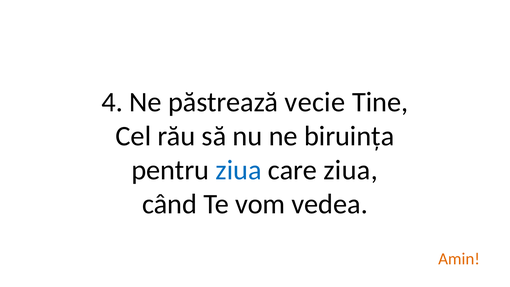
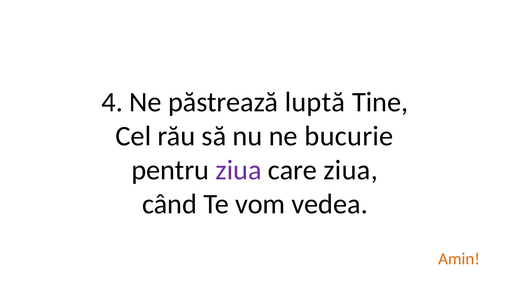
vecie: vecie -> luptă
biruința: biruința -> bucurie
ziua at (239, 170) colour: blue -> purple
